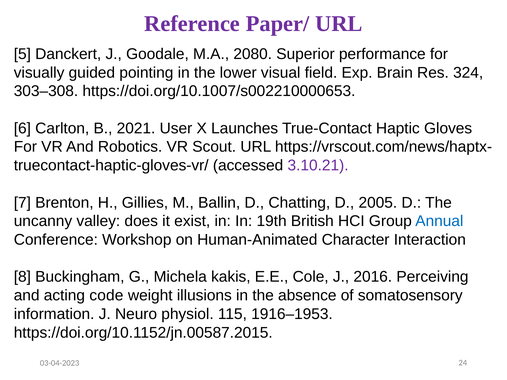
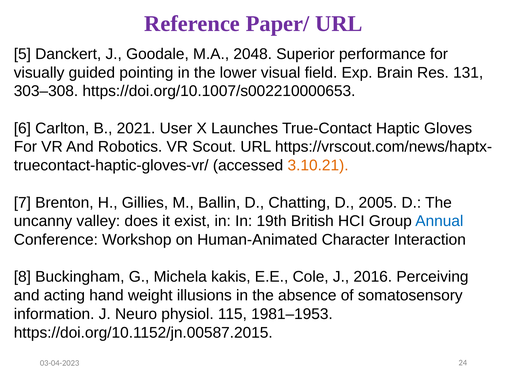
2080: 2080 -> 2048
324: 324 -> 131
3.10.21 colour: purple -> orange
code: code -> hand
1916–1953: 1916–1953 -> 1981–1953
